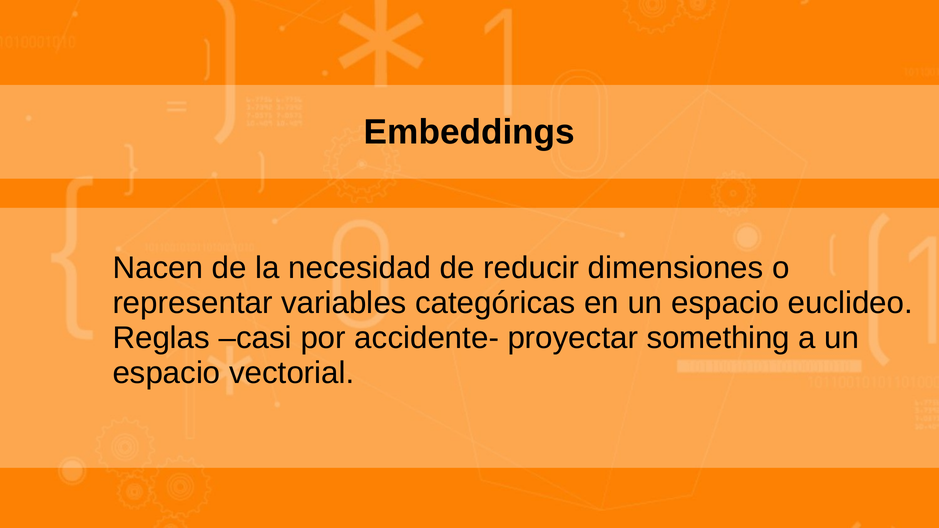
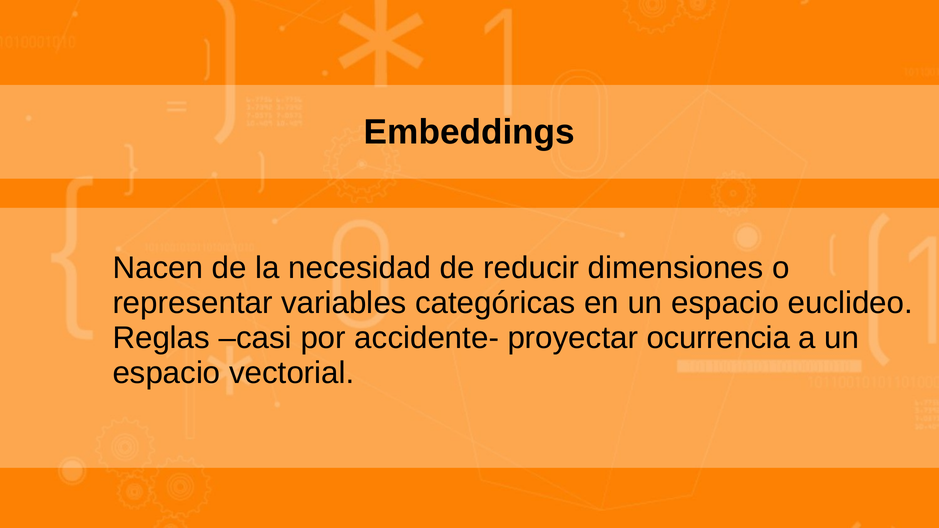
something: something -> ocurrencia
